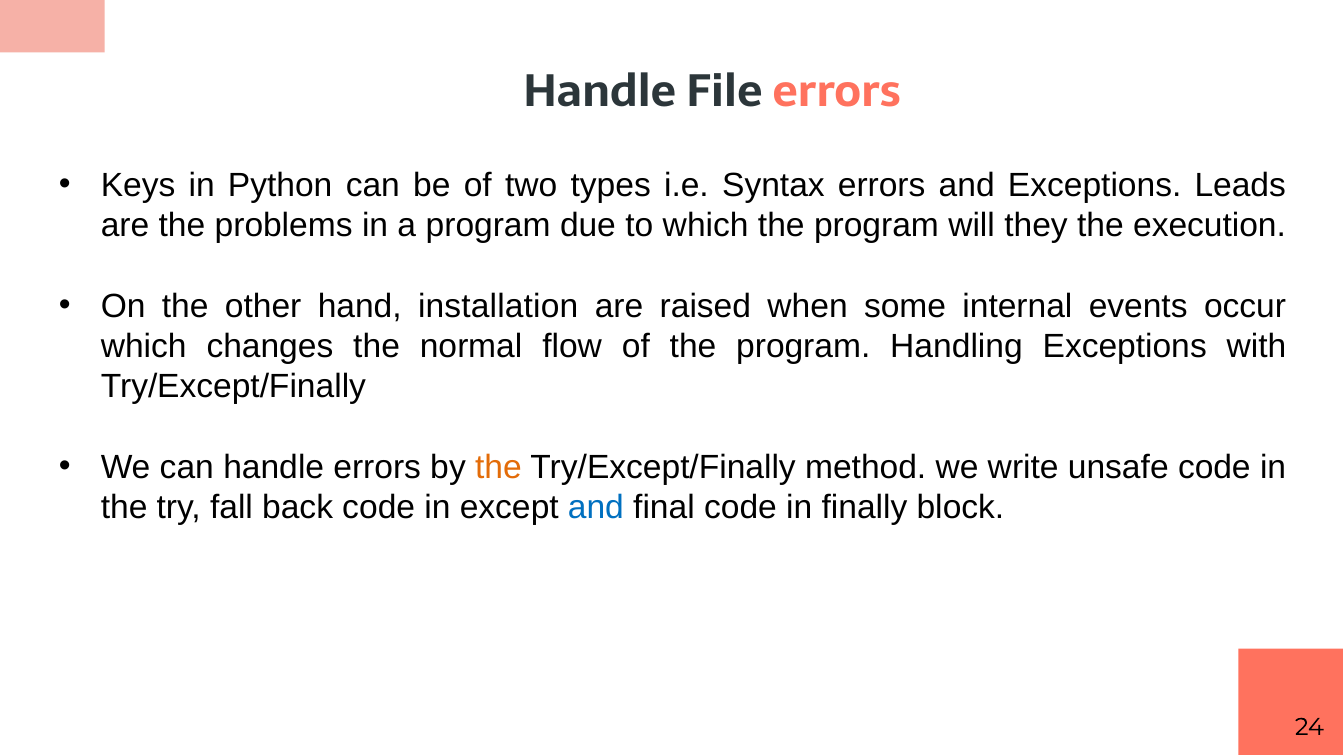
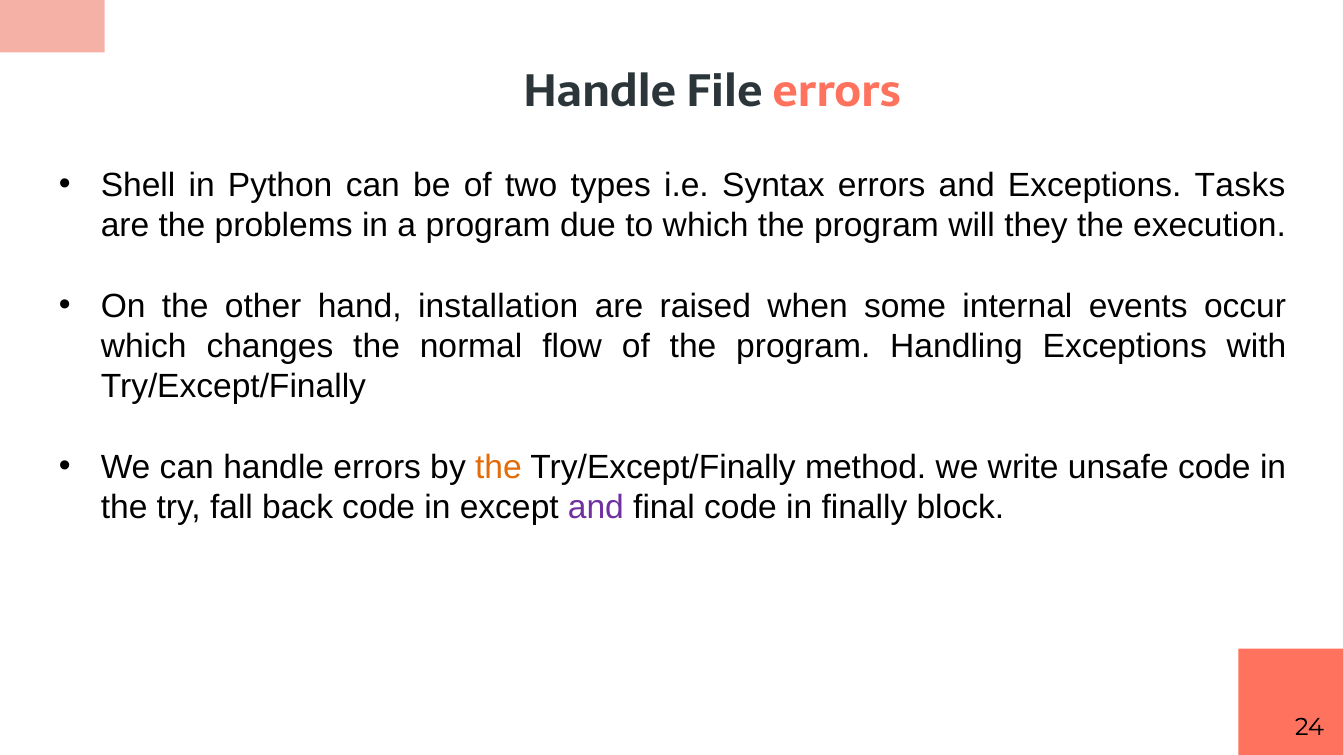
Keys: Keys -> Shell
Leads: Leads -> Tasks
and at (596, 508) colour: blue -> purple
